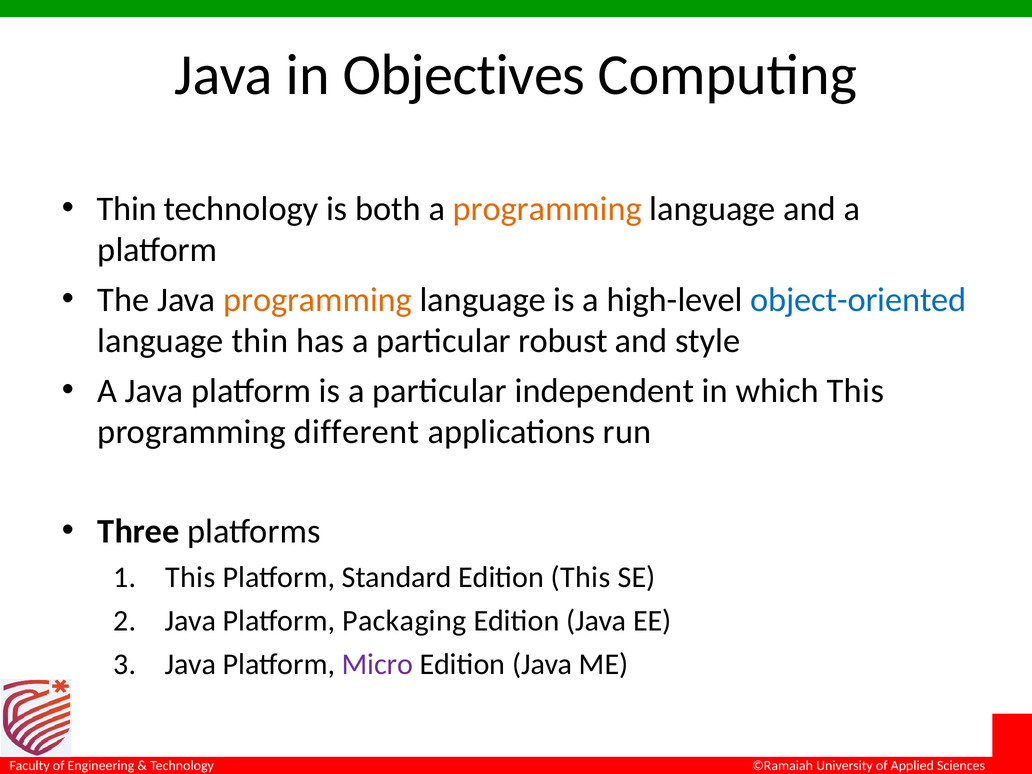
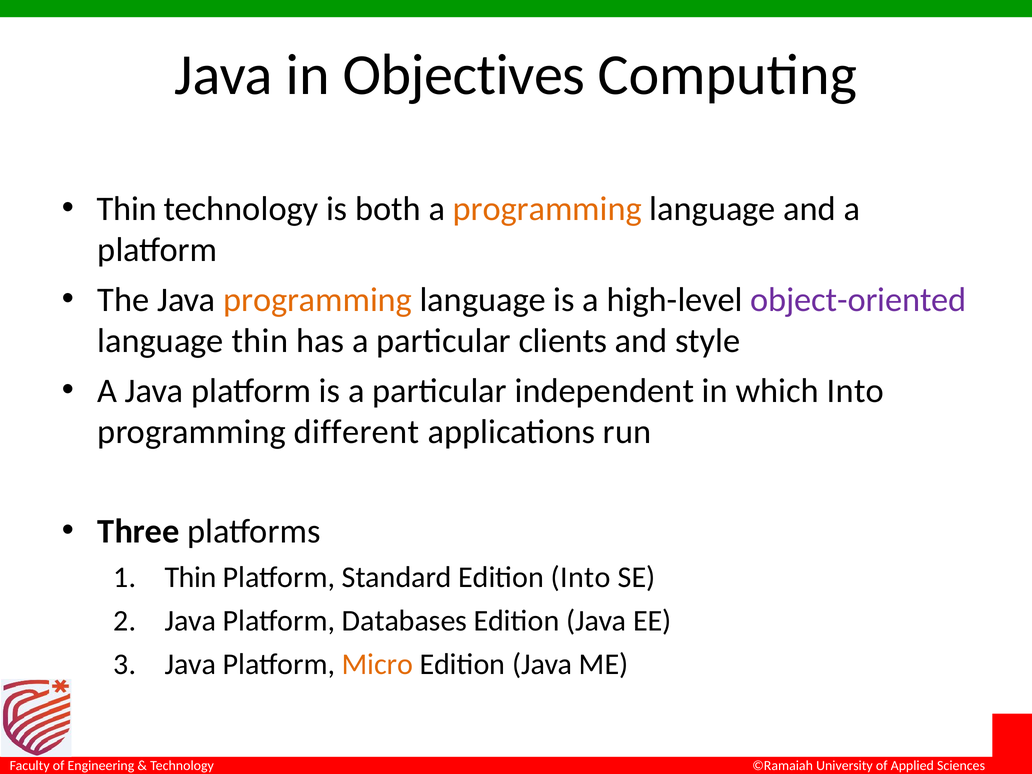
object-oriented colour: blue -> purple
robust: robust -> clients
which This: This -> Into
This at (190, 577): This -> Thin
Edition This: This -> Into
Packaging: Packaging -> Databases
Micro colour: purple -> orange
